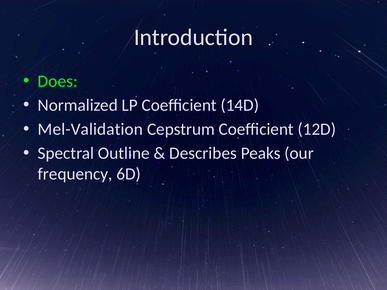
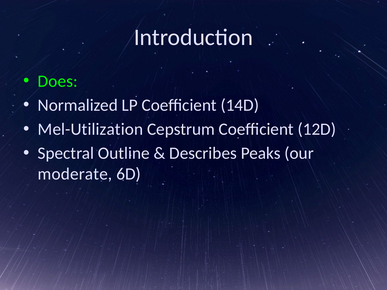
Mel-Validation: Mel-Validation -> Mel-Utilization
frequency: frequency -> moderate
